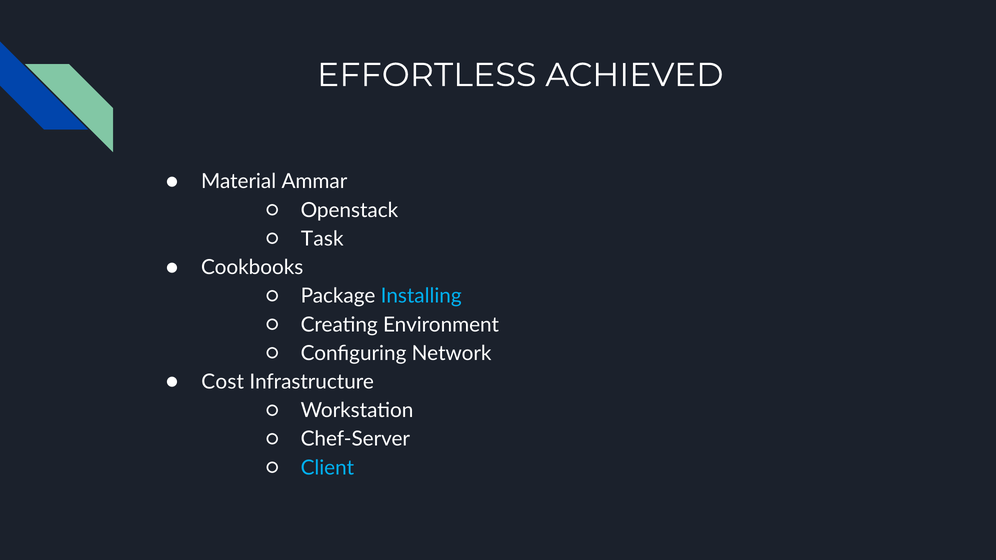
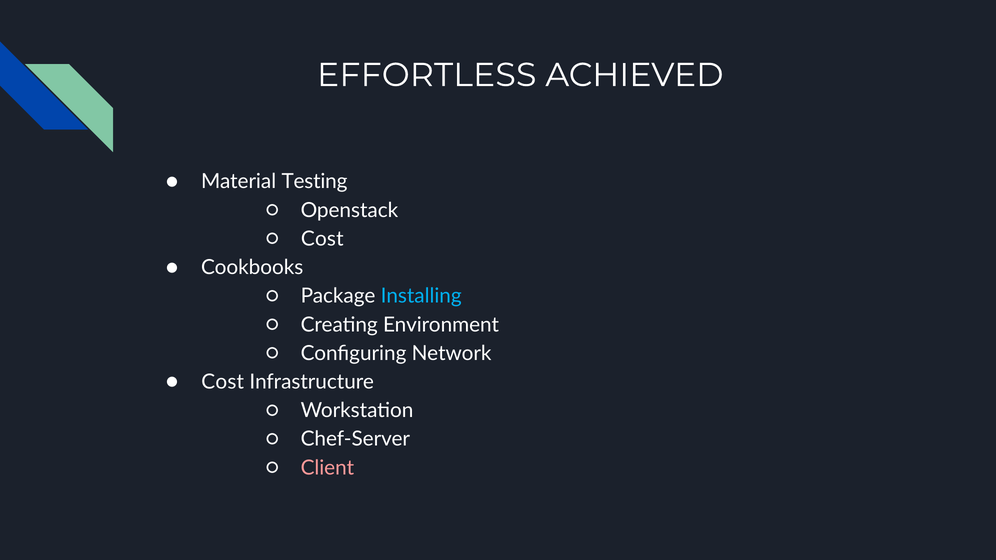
Ammar: Ammar -> Testing
Task at (322, 239): Task -> Cost
Client colour: light blue -> pink
